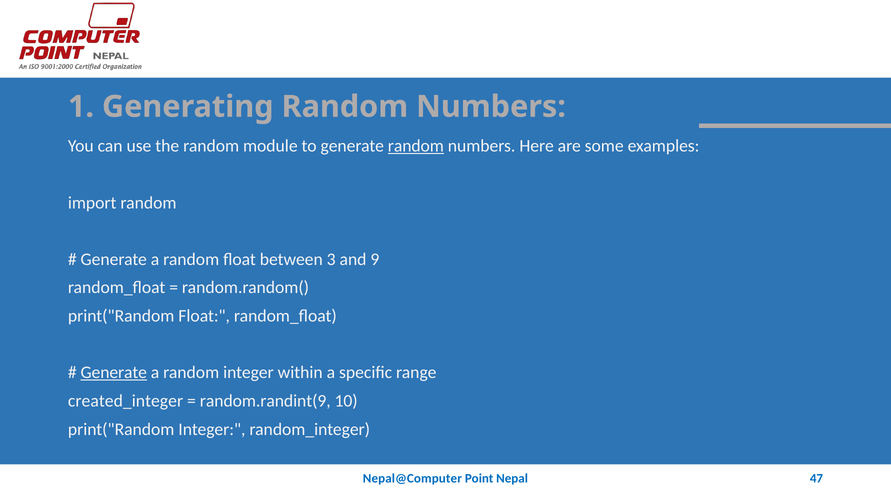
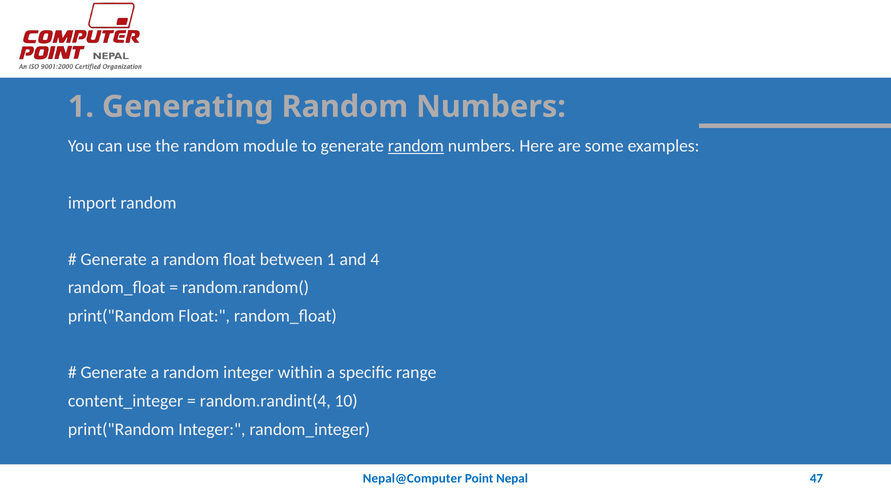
between 3: 3 -> 1
9: 9 -> 4
Generate at (114, 373) underline: present -> none
created_integer: created_integer -> content_integer
random.randint(9: random.randint(9 -> random.randint(4
